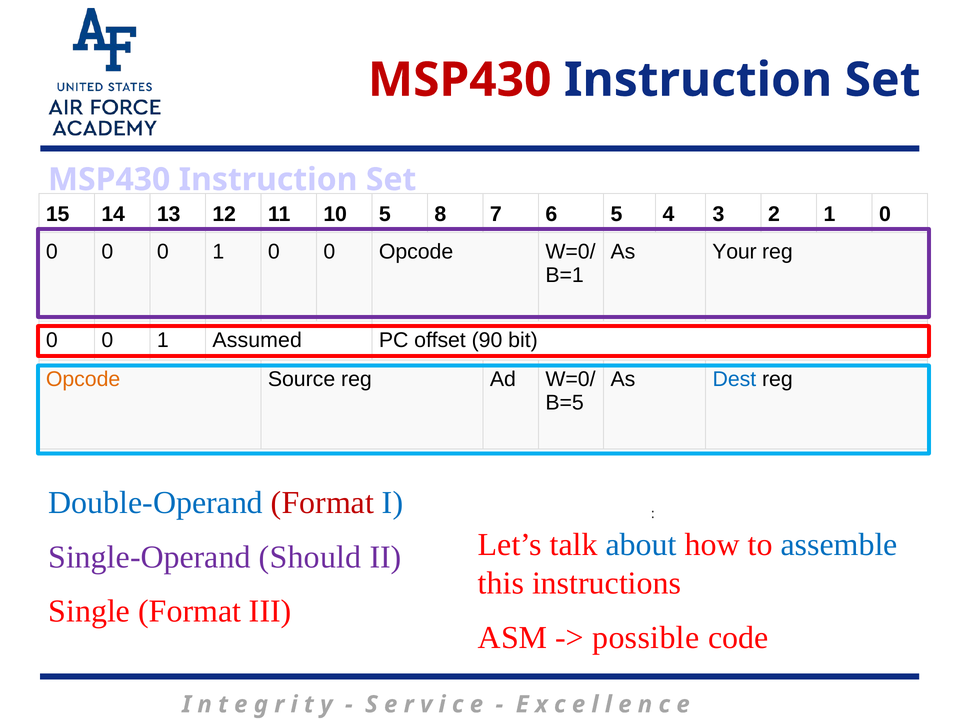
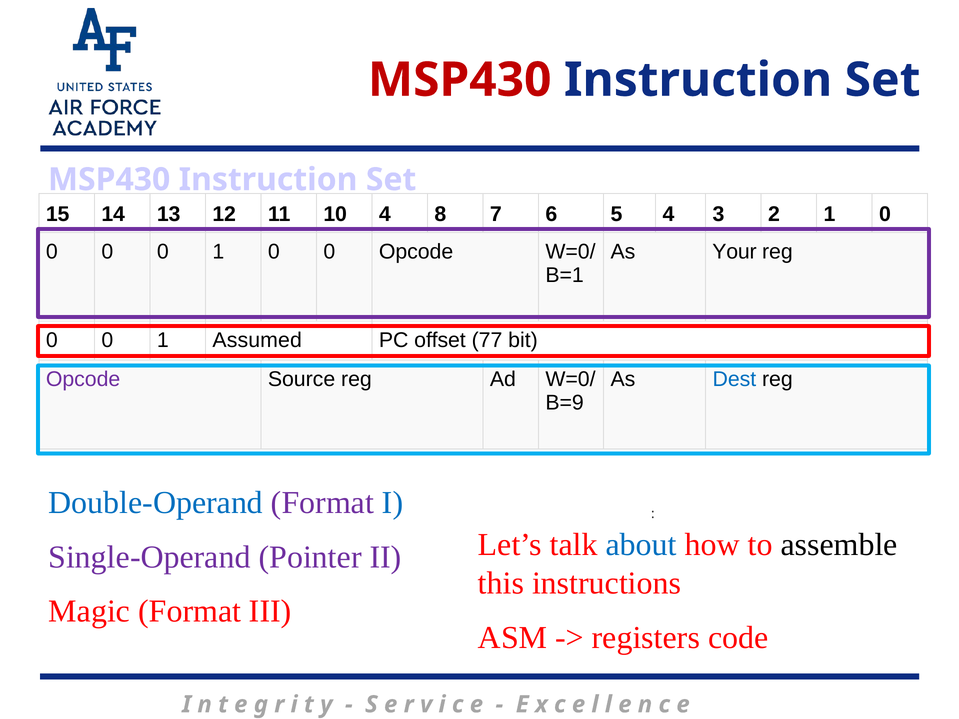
10 5: 5 -> 4
90: 90 -> 77
Opcode at (83, 379) colour: orange -> purple
B=5: B=5 -> B=9
Format at (322, 503) colour: red -> purple
assemble colour: blue -> black
Should: Should -> Pointer
Single: Single -> Magic
possible: possible -> registers
